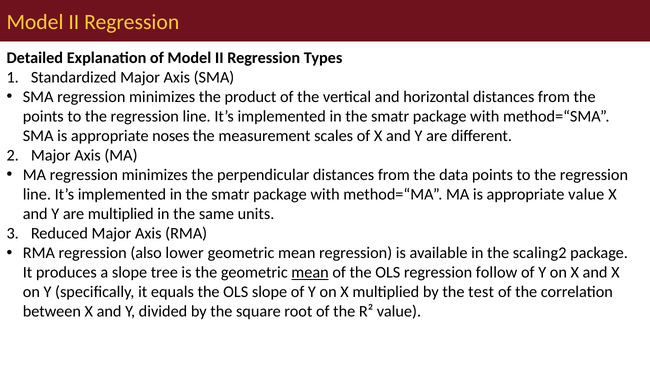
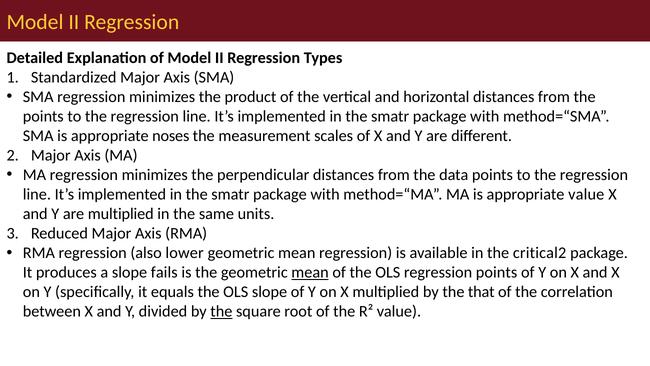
scaling2: scaling2 -> critical2
tree: tree -> fails
regression follow: follow -> points
test: test -> that
the at (221, 311) underline: none -> present
